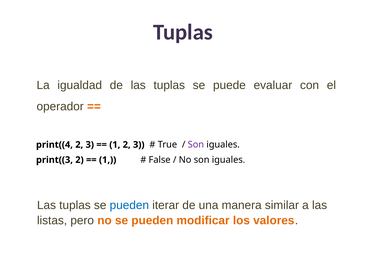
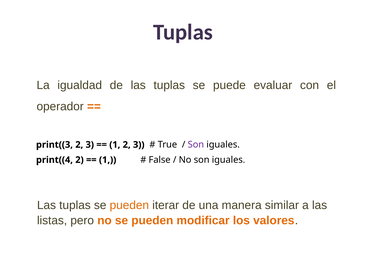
print((4: print((4 -> print((3
print((3: print((3 -> print((4
pueden at (129, 205) colour: blue -> orange
